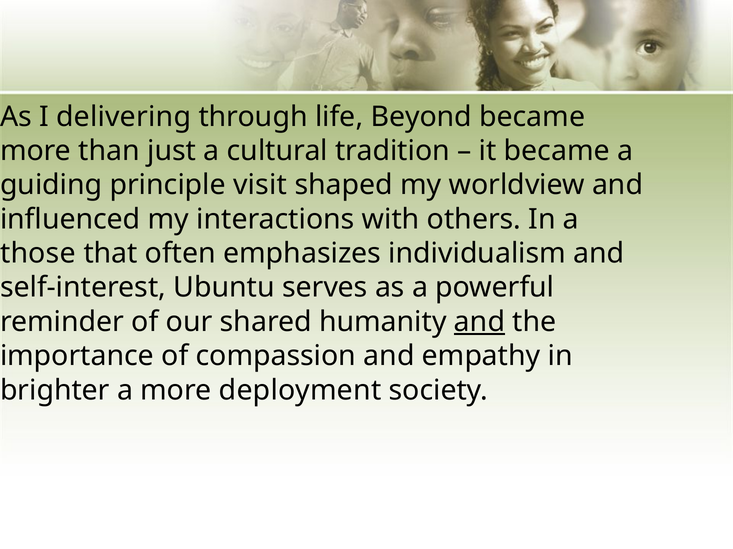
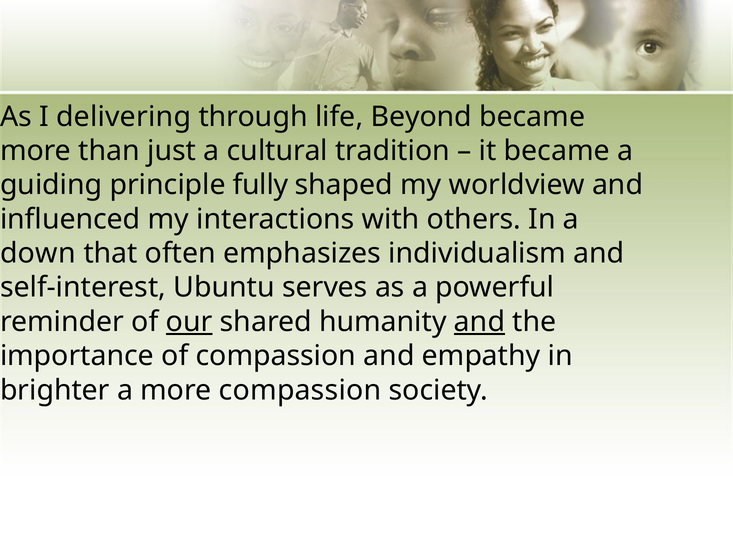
visit: visit -> fully
those: those -> down
our underline: none -> present
more deployment: deployment -> compassion
